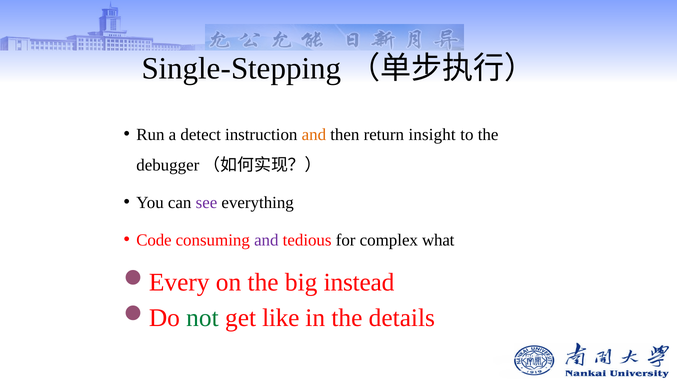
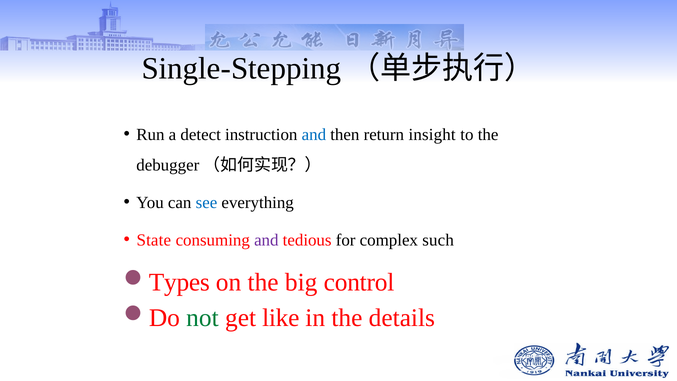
and at (314, 134) colour: orange -> blue
see colour: purple -> blue
Code: Code -> State
what: what -> such
Every: Every -> Types
instead: instead -> control
